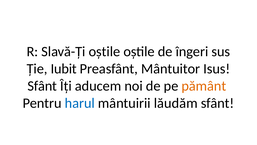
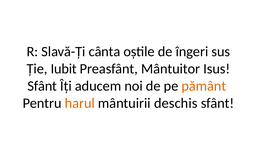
Slavă-Ți oștile: oștile -> cânta
harul colour: blue -> orange
lăudăm: lăudăm -> deschis
